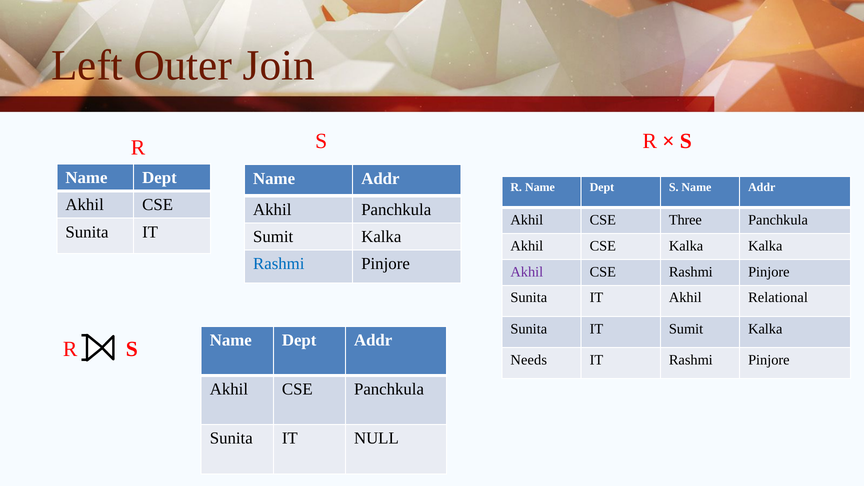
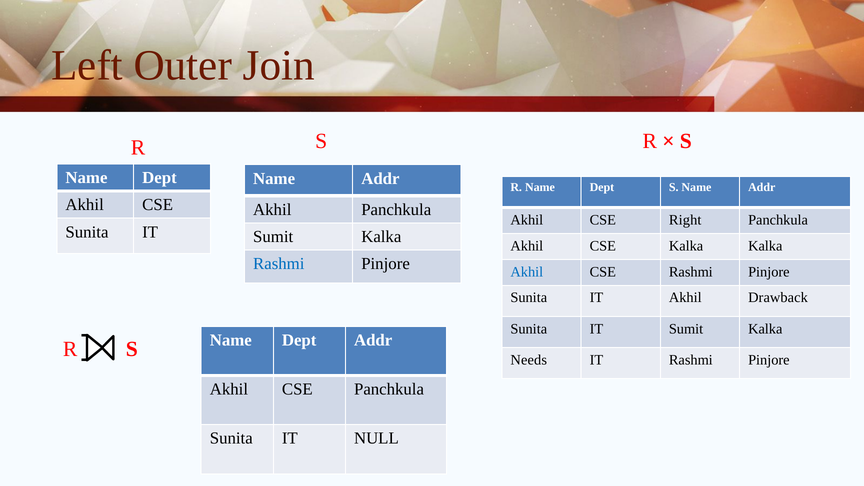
Three: Three -> Right
Akhil at (527, 272) colour: purple -> blue
Relational: Relational -> Drawback
